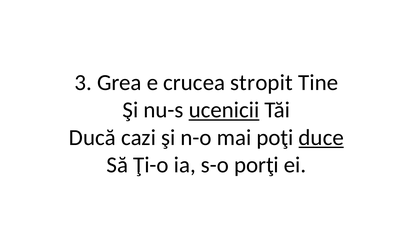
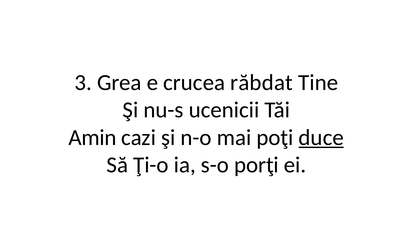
stropit: stropit -> răbdat
ucenicii underline: present -> none
Ducă: Ducă -> Amin
